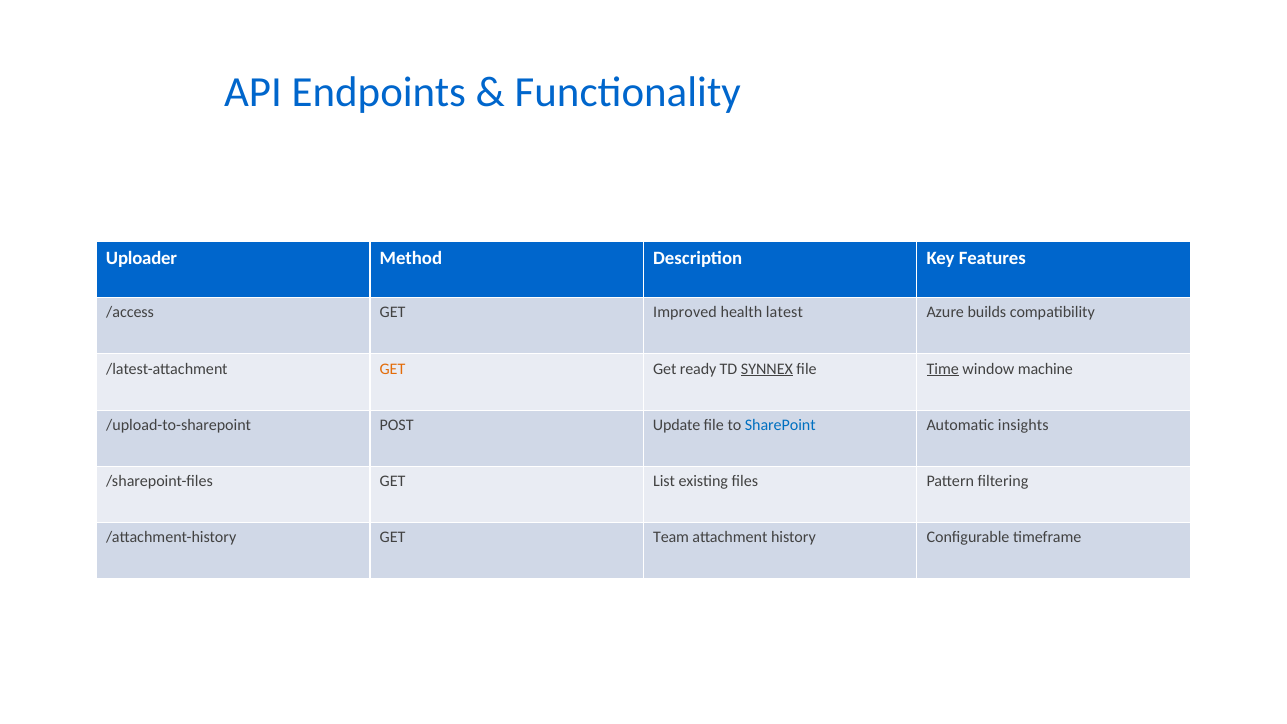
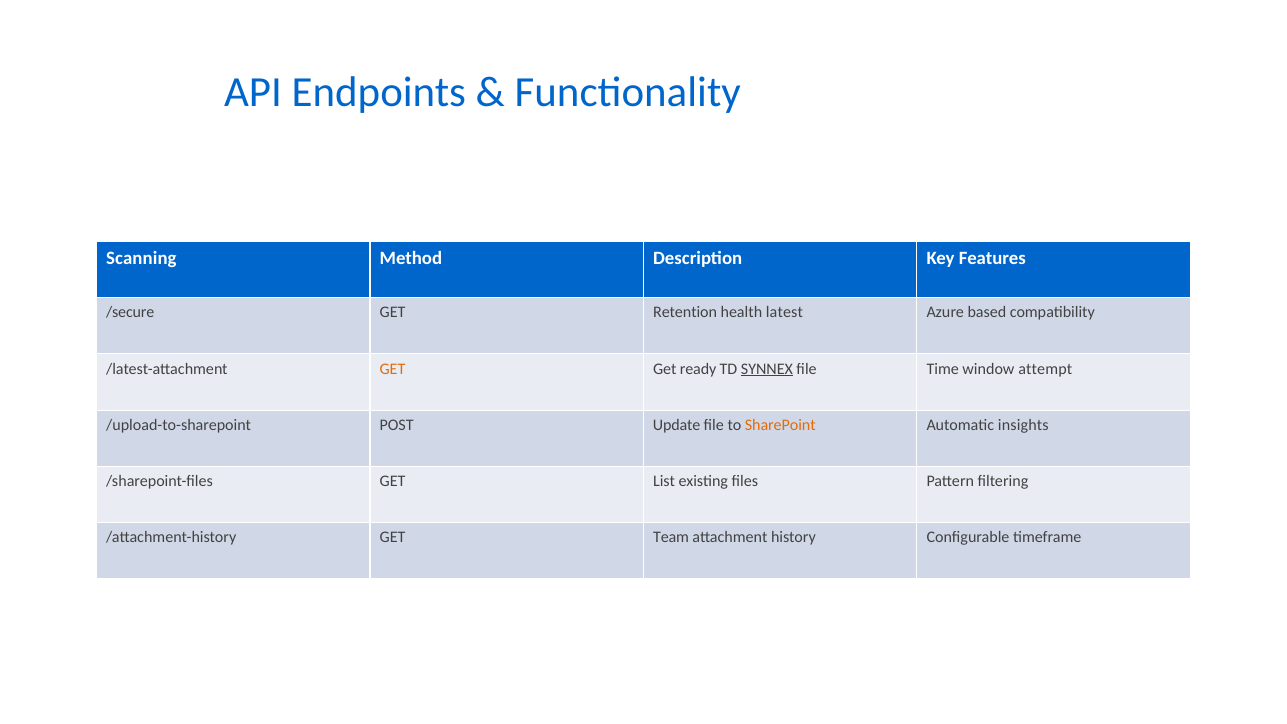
Uploader: Uploader -> Scanning
/access: /access -> /secure
Improved: Improved -> Retention
builds: builds -> based
Time underline: present -> none
machine: machine -> attempt
SharePoint colour: blue -> orange
